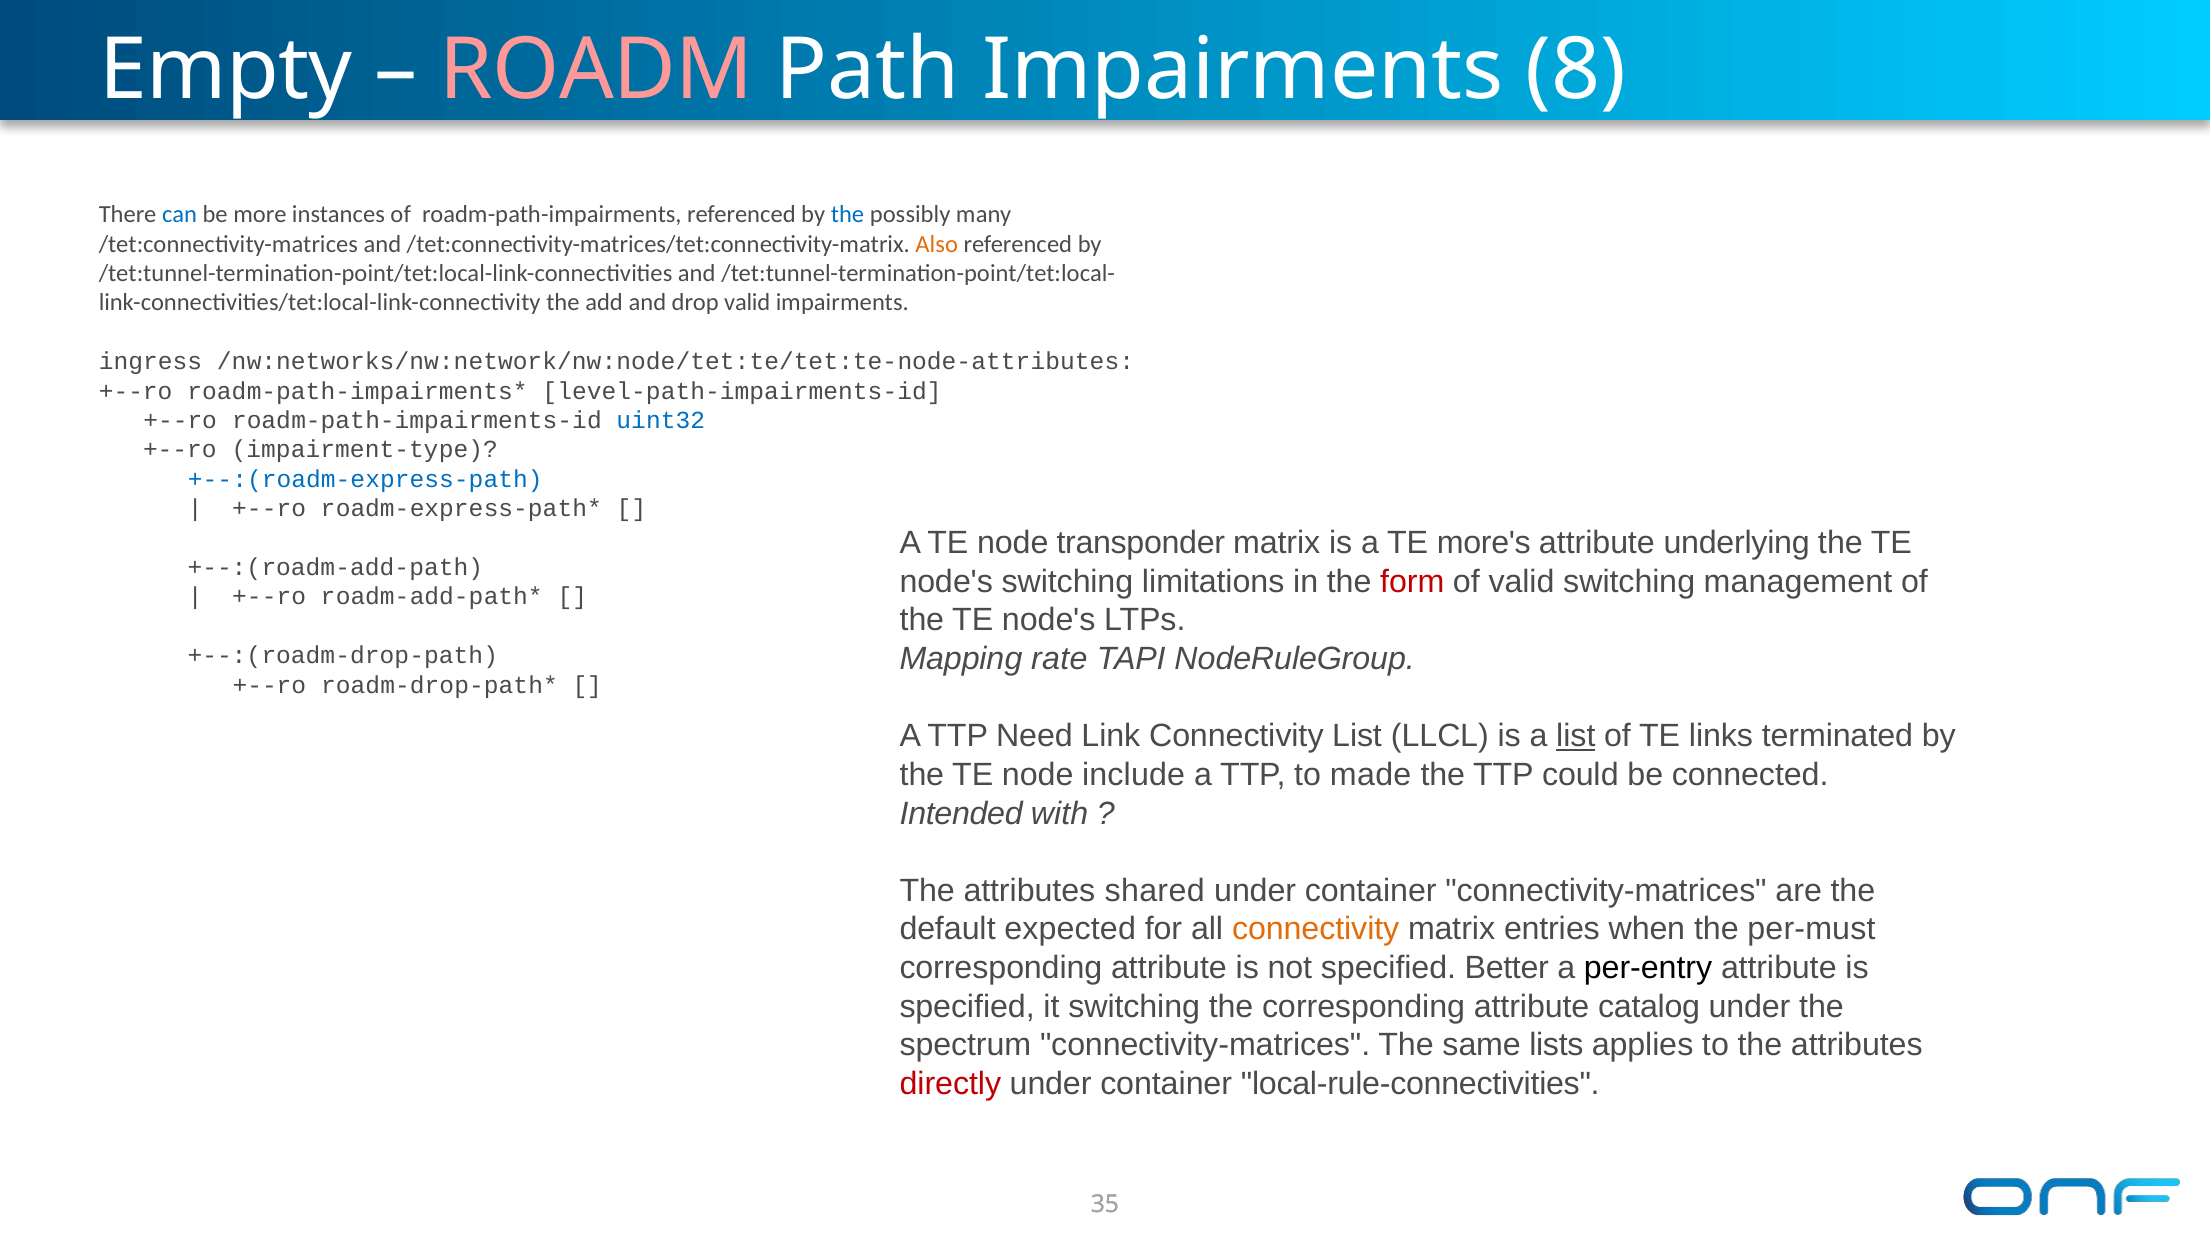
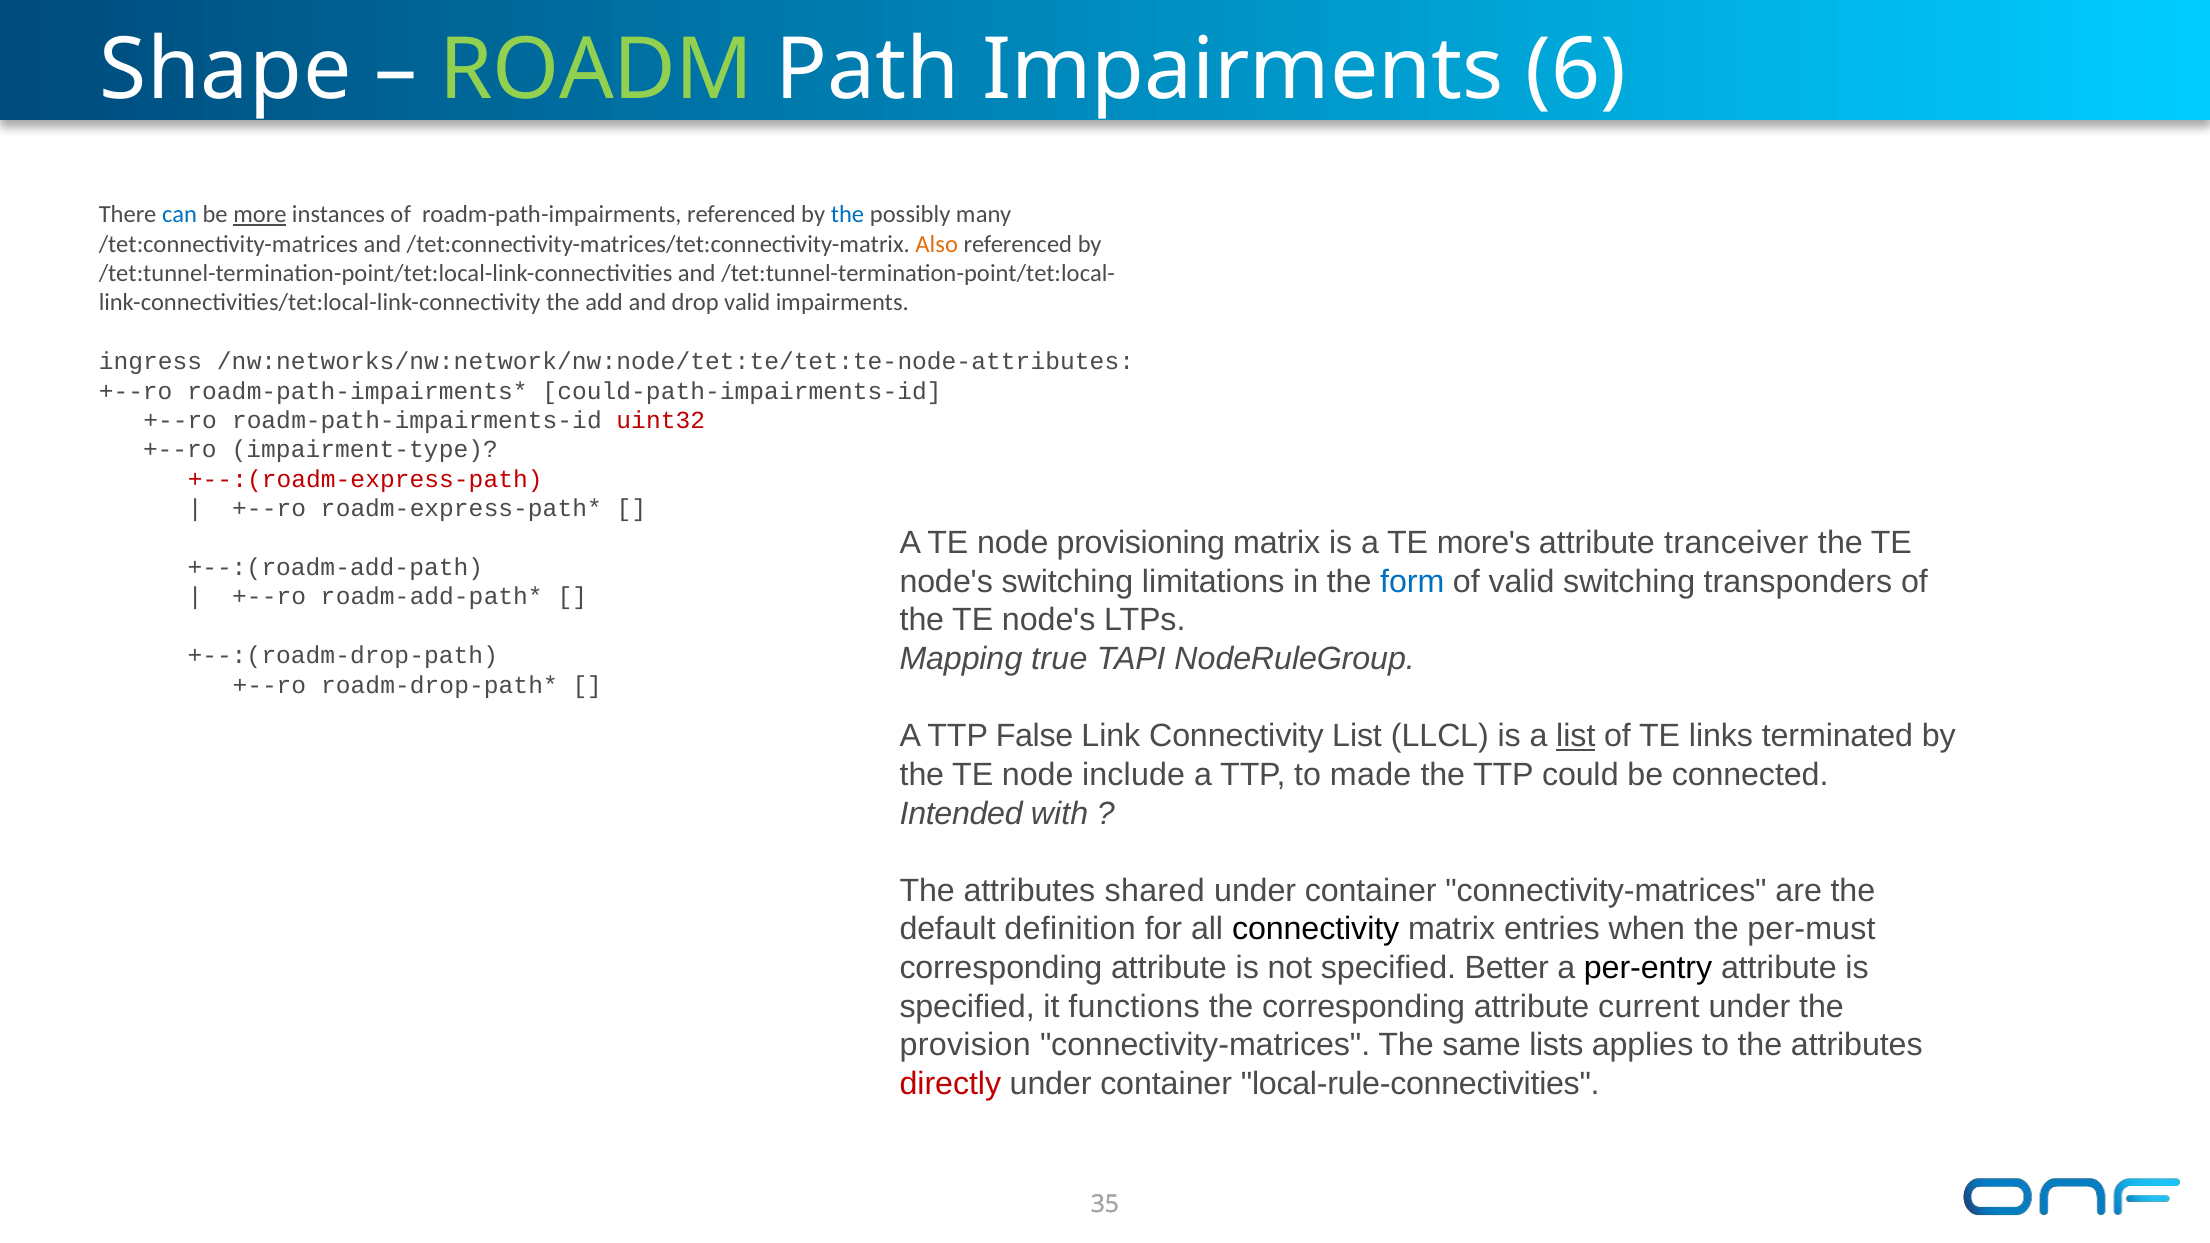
Empty: Empty -> Shape
ROADM colour: pink -> light green
8: 8 -> 6
more underline: none -> present
level-path-impairments-id: level-path-impairments-id -> could-path-impairments-id
uint32 colour: blue -> red
+--:(roadm-express-path colour: blue -> red
transponder: transponder -> provisioning
underlying: underlying -> tranceiver
form colour: red -> blue
management: management -> transponders
rate: rate -> true
Need: Need -> False
expected: expected -> definition
connectivity at (1316, 929) colour: orange -> black
it switching: switching -> functions
catalog: catalog -> current
spectrum: spectrum -> provision
